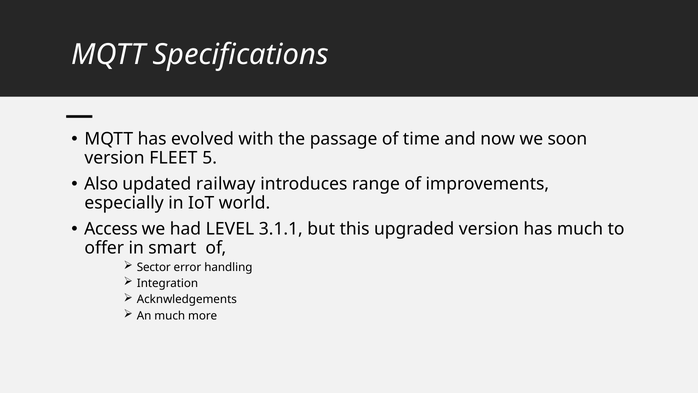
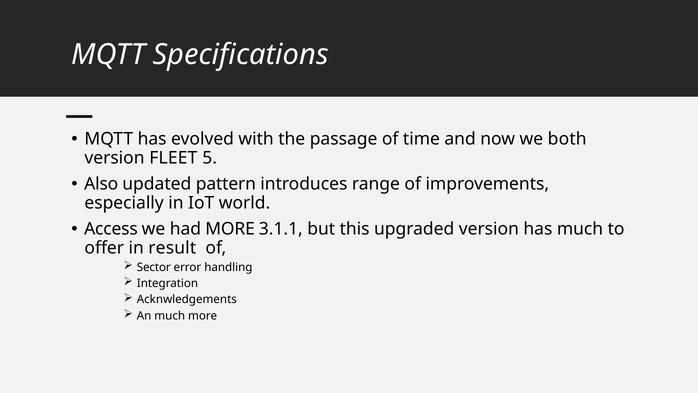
soon: soon -> both
railway: railway -> pattern
had LEVEL: LEVEL -> MORE
smart: smart -> result
